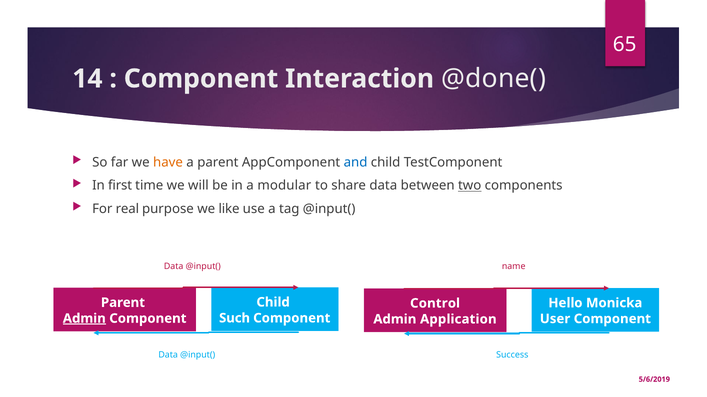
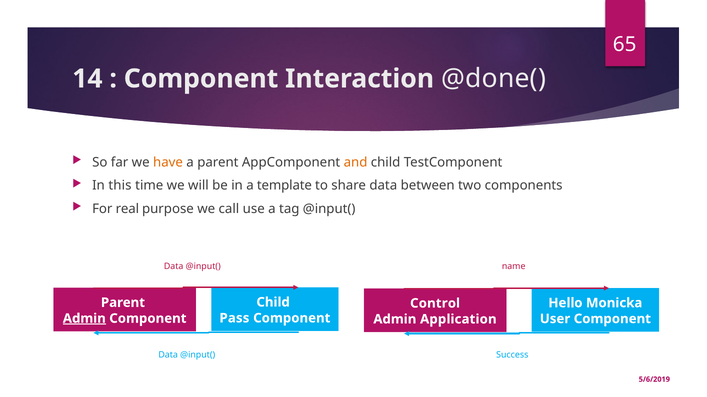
and colour: blue -> orange
first: first -> this
modular: modular -> template
two underline: present -> none
like: like -> call
Such: Such -> Pass
